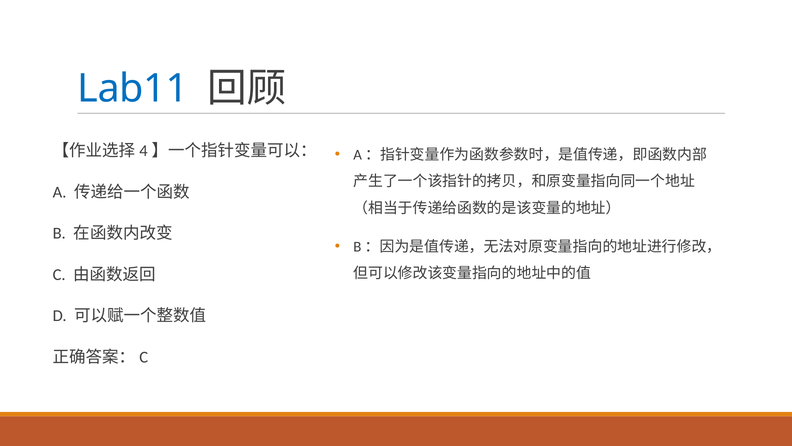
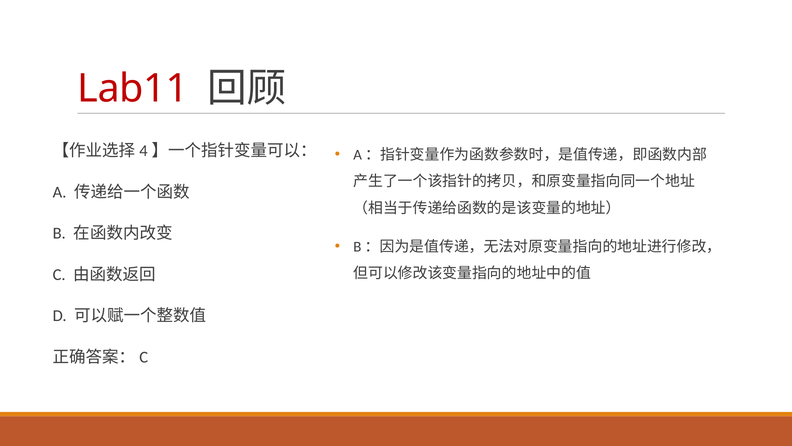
Lab11 colour: blue -> red
